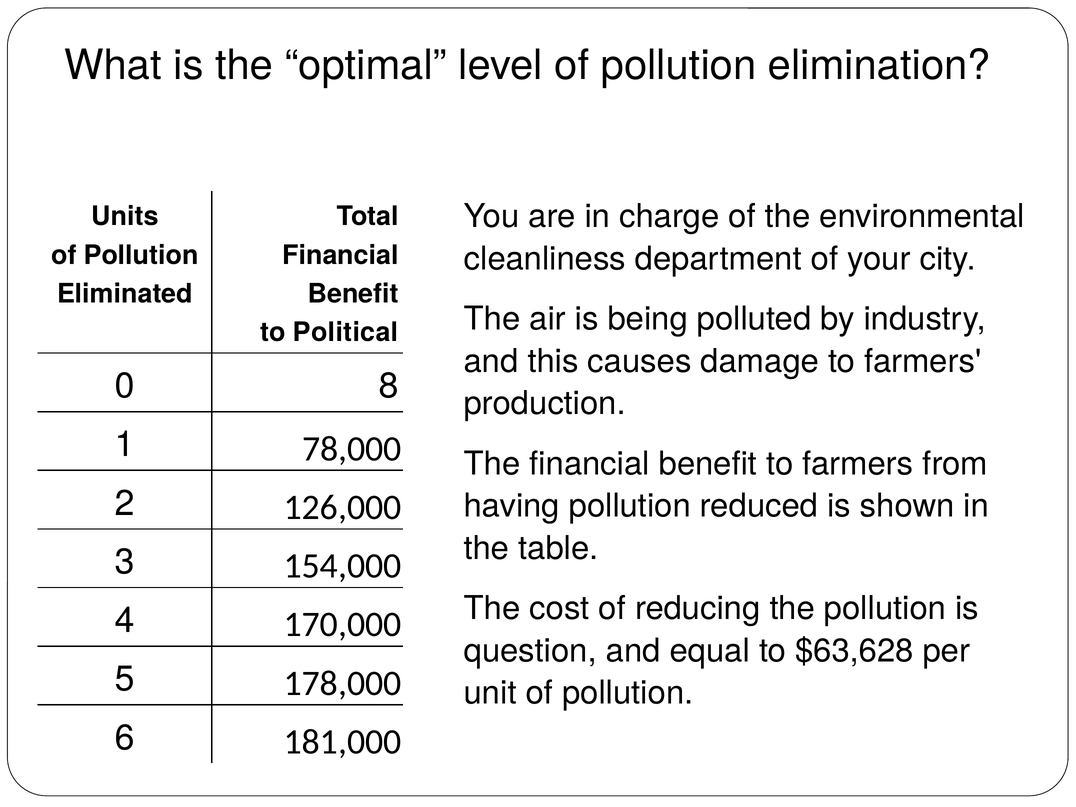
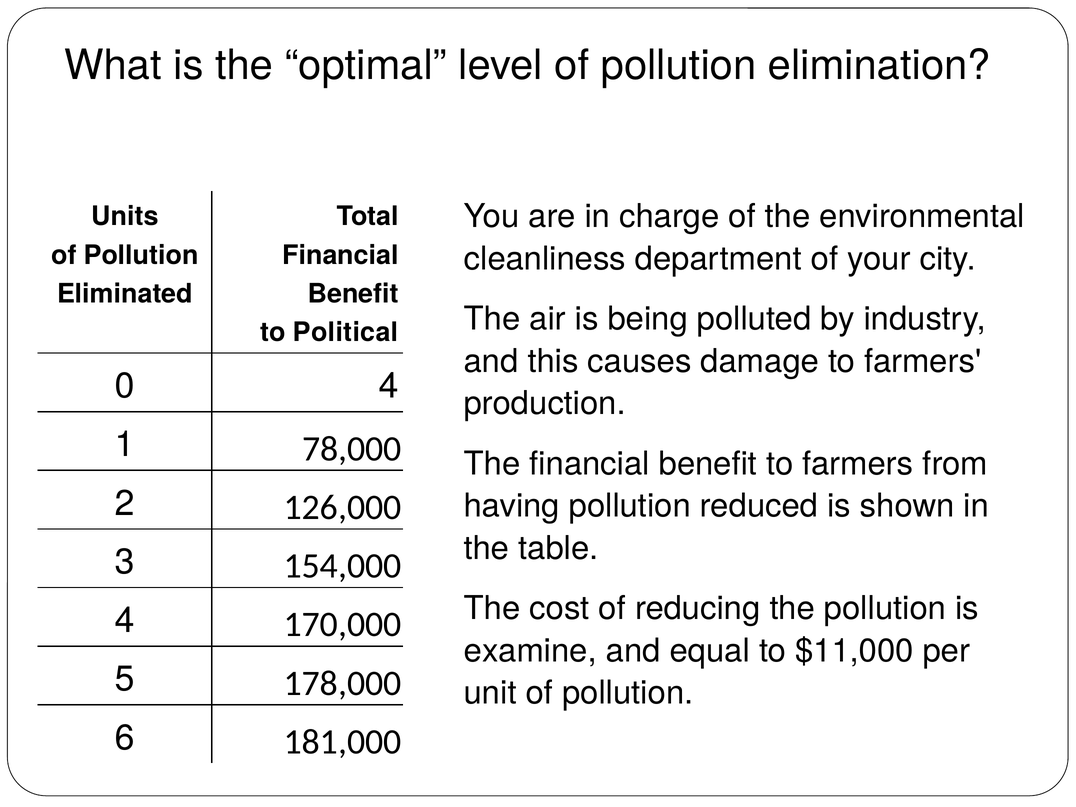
0 8: 8 -> 4
question: question -> examine
$63,628: $63,628 -> $11,000
